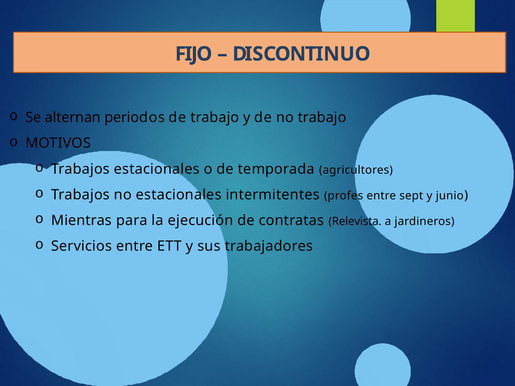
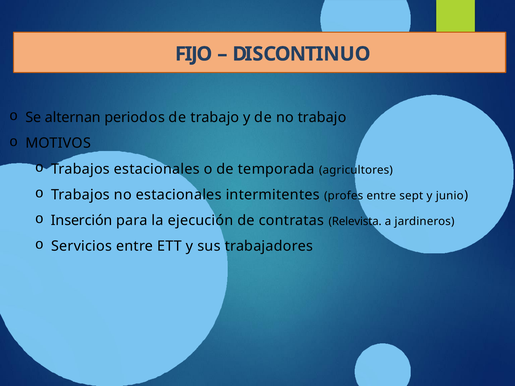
Mientras: Mientras -> Inserción
